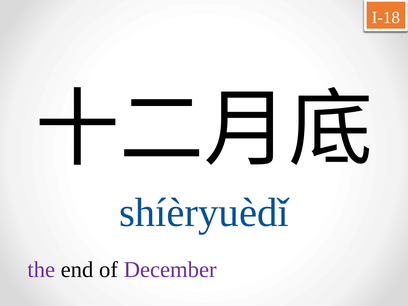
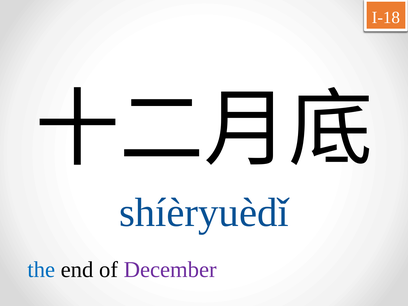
the colour: purple -> blue
